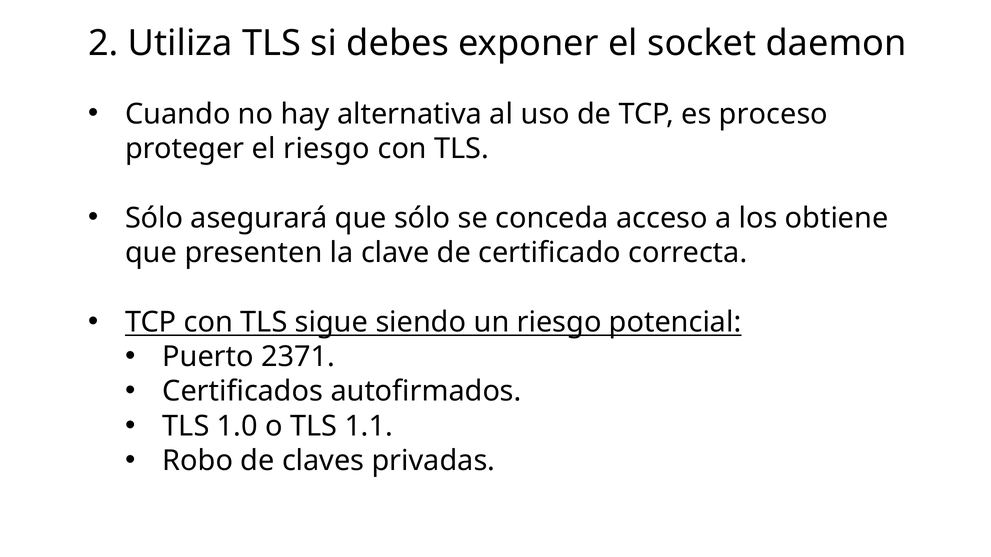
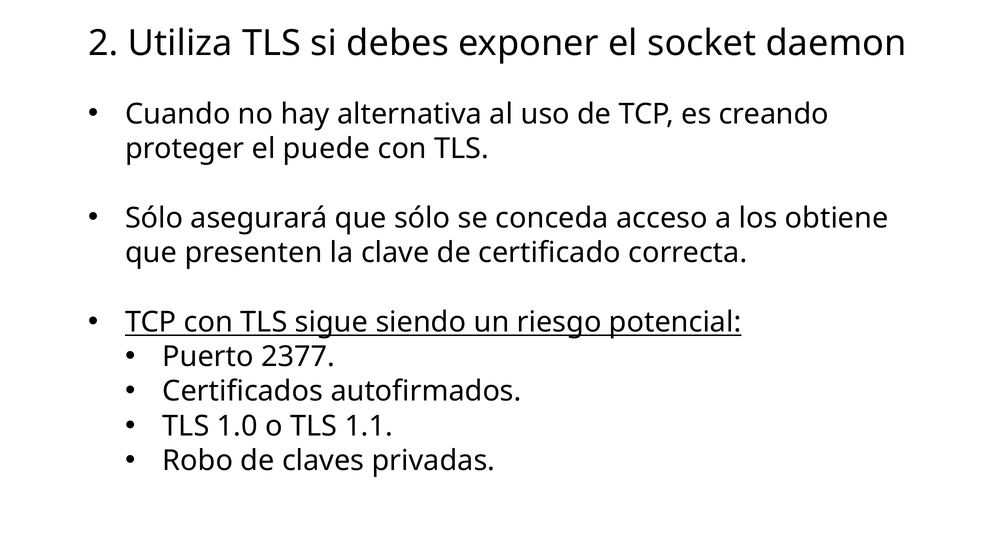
proceso: proceso -> creando
el riesgo: riesgo -> puede
2371: 2371 -> 2377
